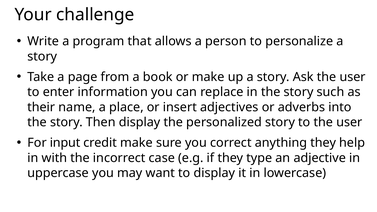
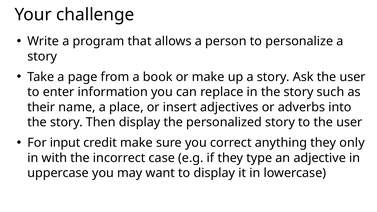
help: help -> only
